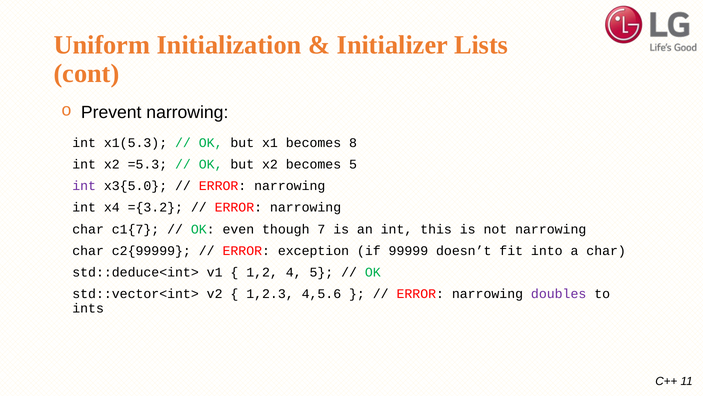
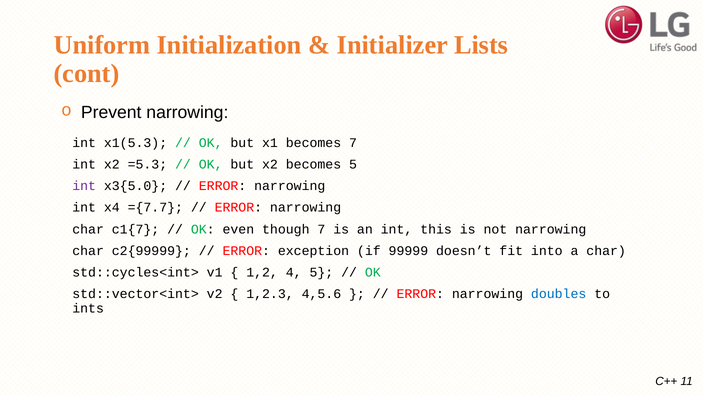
becomes 8: 8 -> 7
={3.2: ={3.2 -> ={7.7
std::deduce<int>: std::deduce<int> -> std::cycles<int>
doubles colour: purple -> blue
